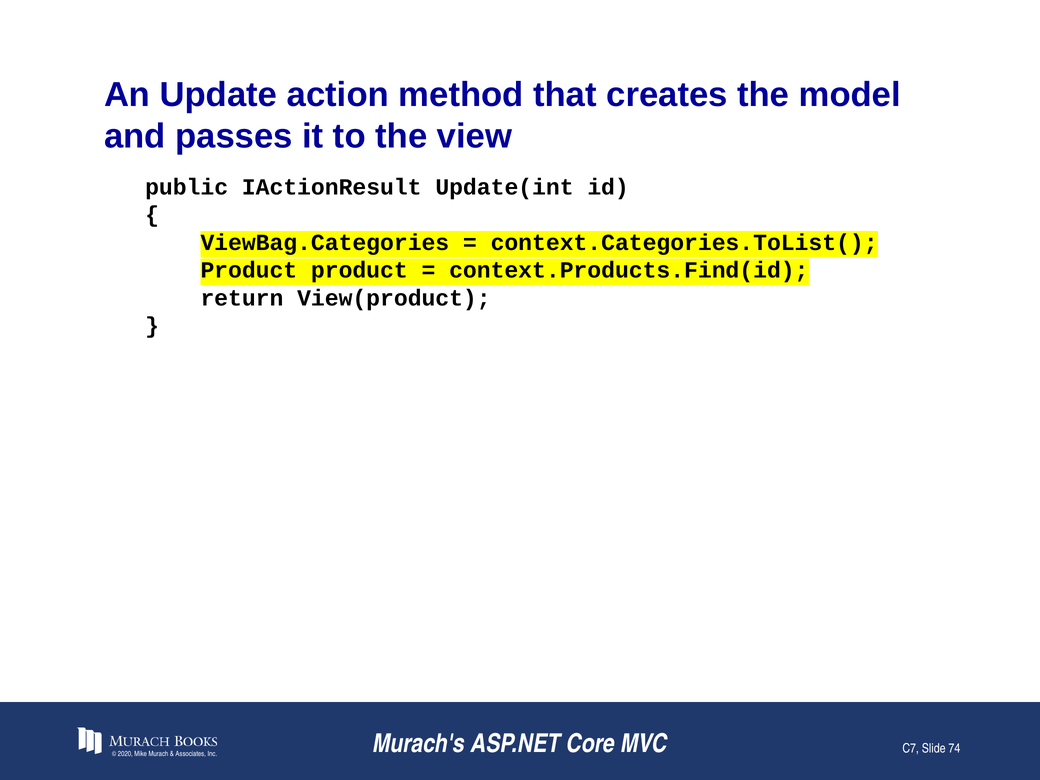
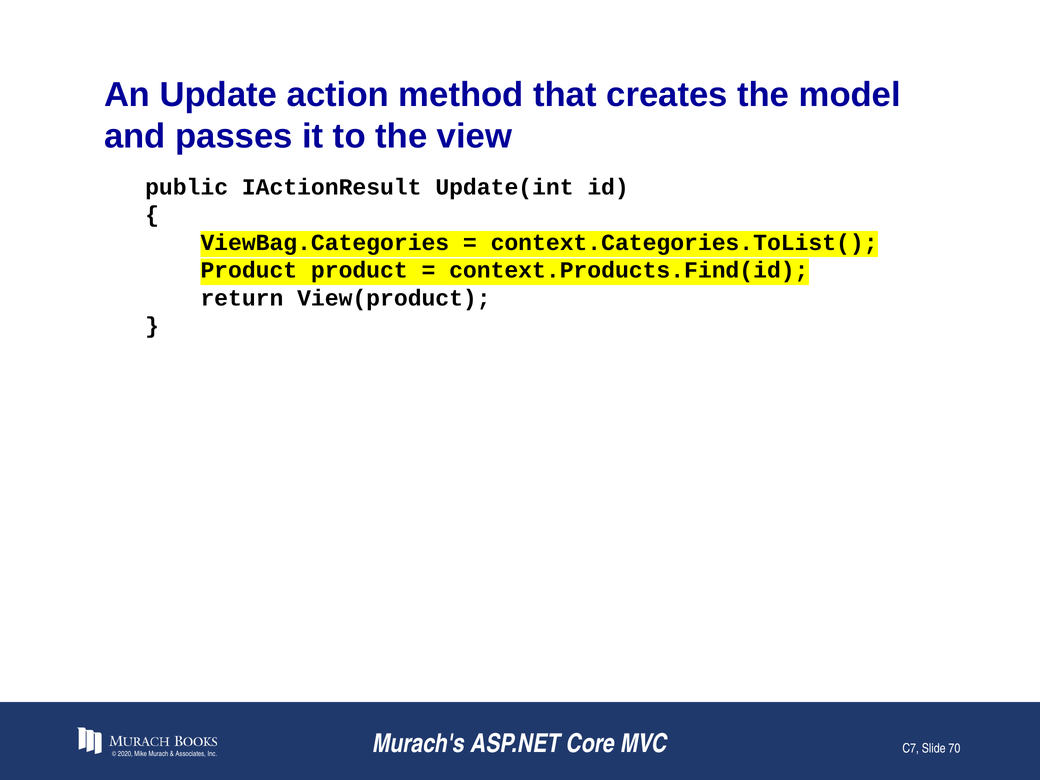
74: 74 -> 70
